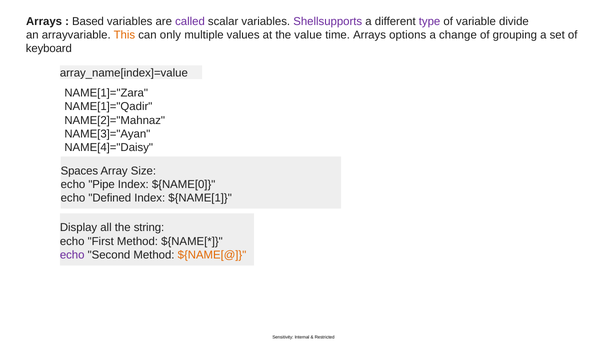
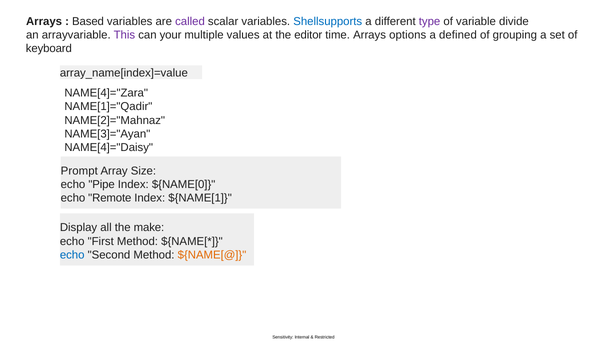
Shellsupports colour: purple -> blue
This colour: orange -> purple
only: only -> your
value: value -> editor
change: change -> defined
NAME[1]="Zara: NAME[1]="Zara -> NAME[4]="Zara
Spaces: Spaces -> Prompt
Defined: Defined -> Remote
string: string -> make
echo at (72, 255) colour: purple -> blue
